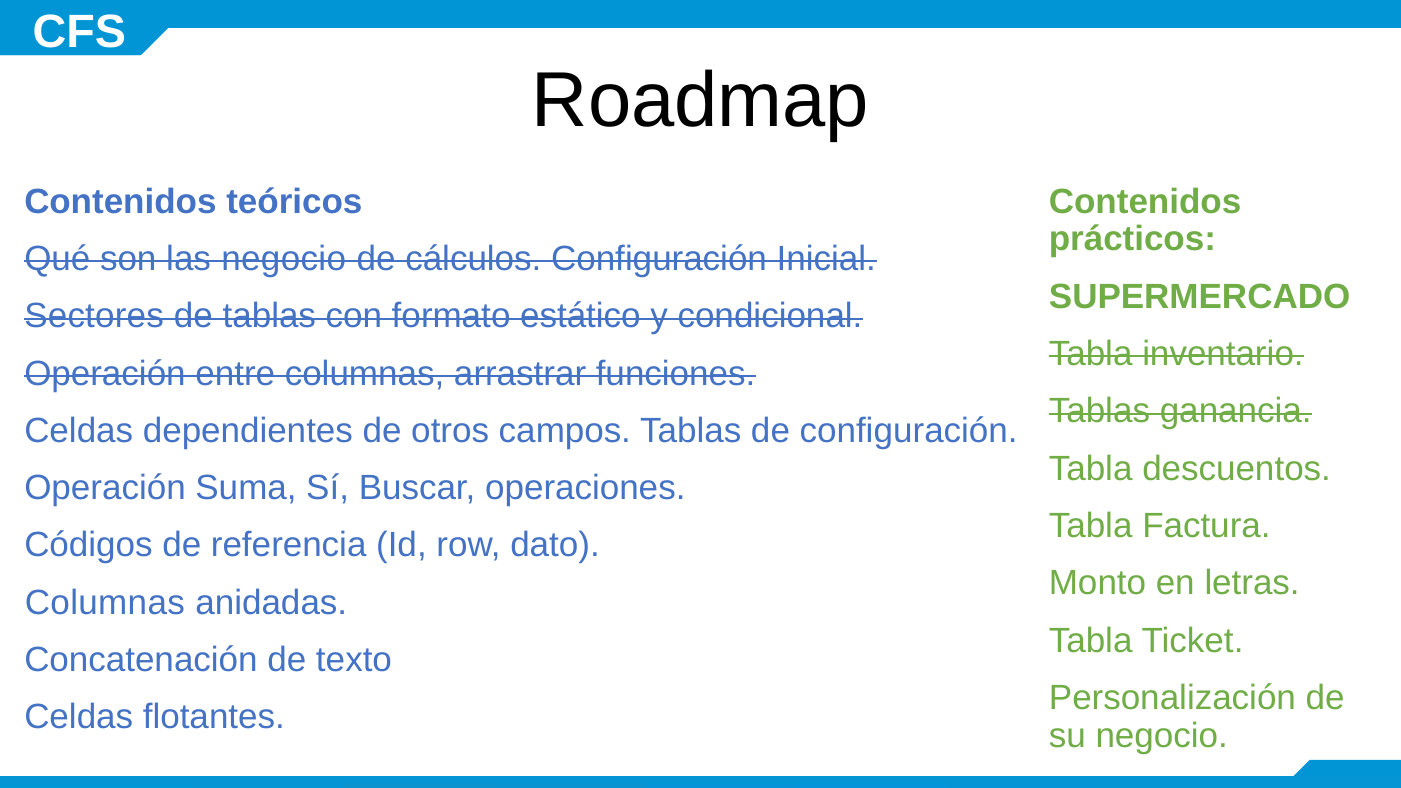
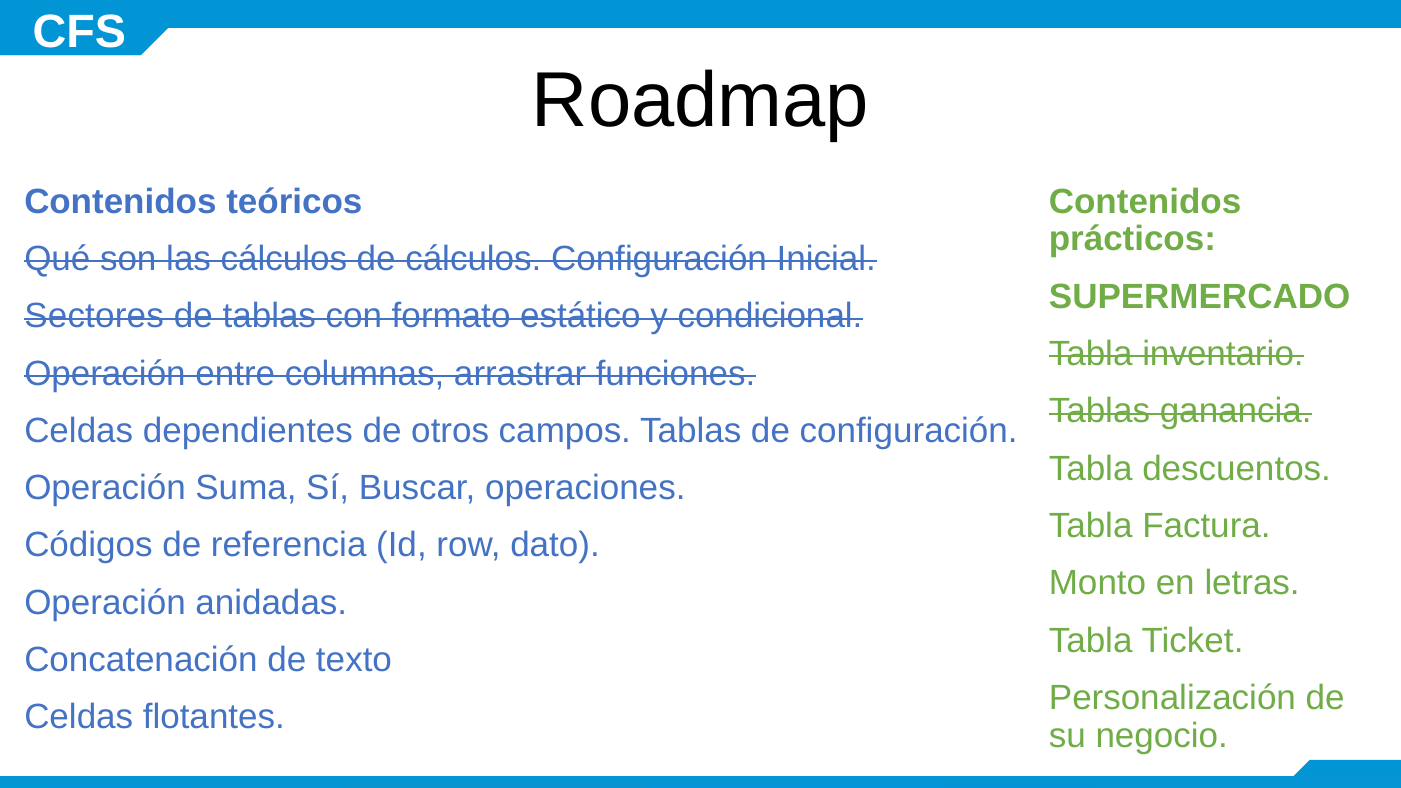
las negocio: negocio -> cálculos
Columnas at (105, 603): Columnas -> Operación
